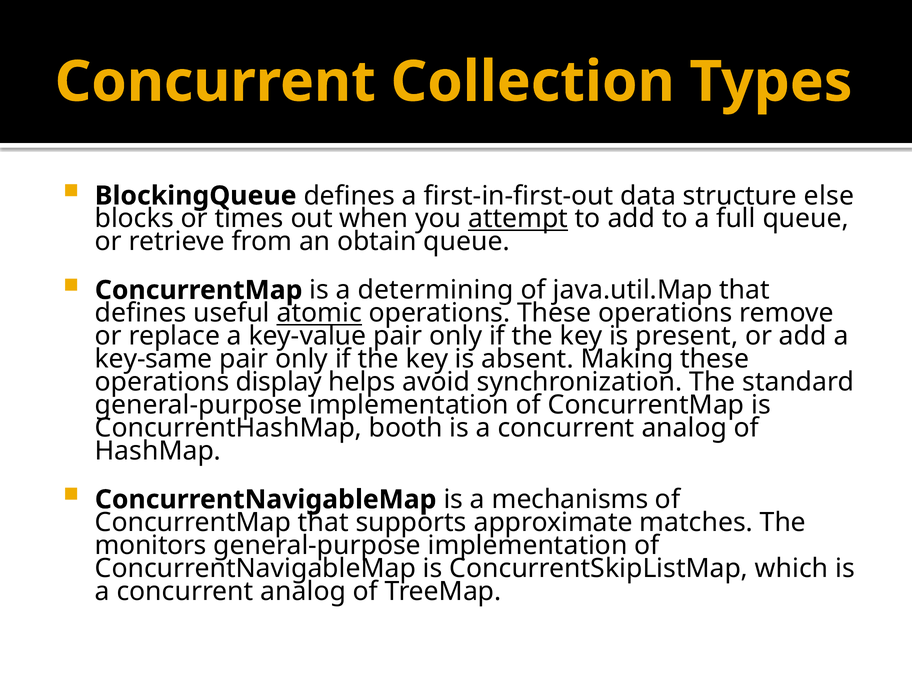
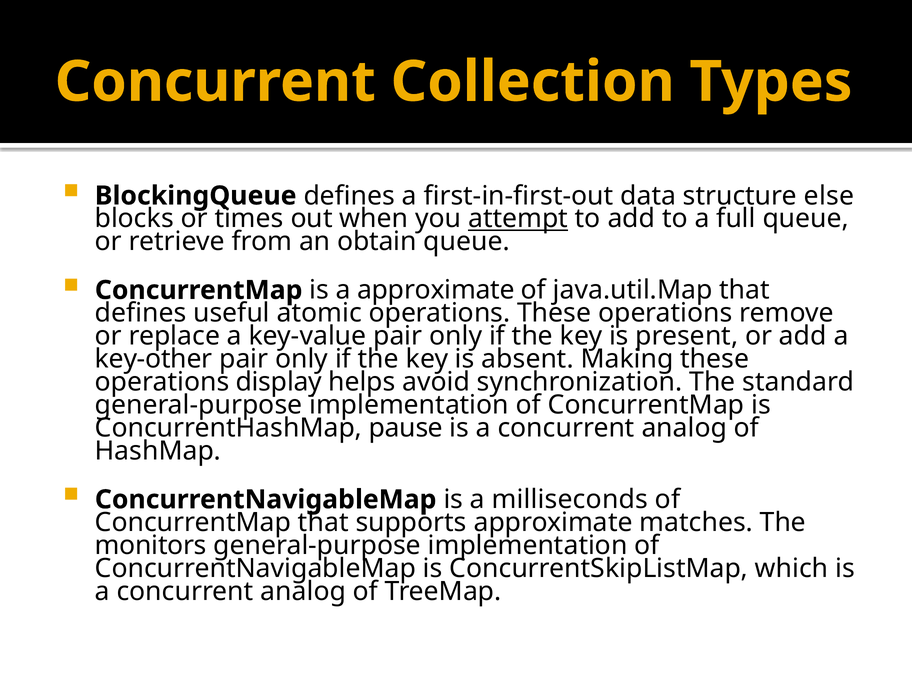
a determining: determining -> approximate
atomic underline: present -> none
key-same: key-same -> key-other
booth: booth -> pause
mechanisms: mechanisms -> milliseconds
